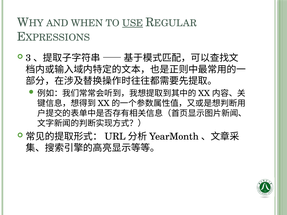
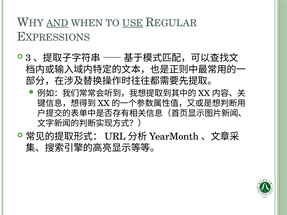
AND underline: none -> present
